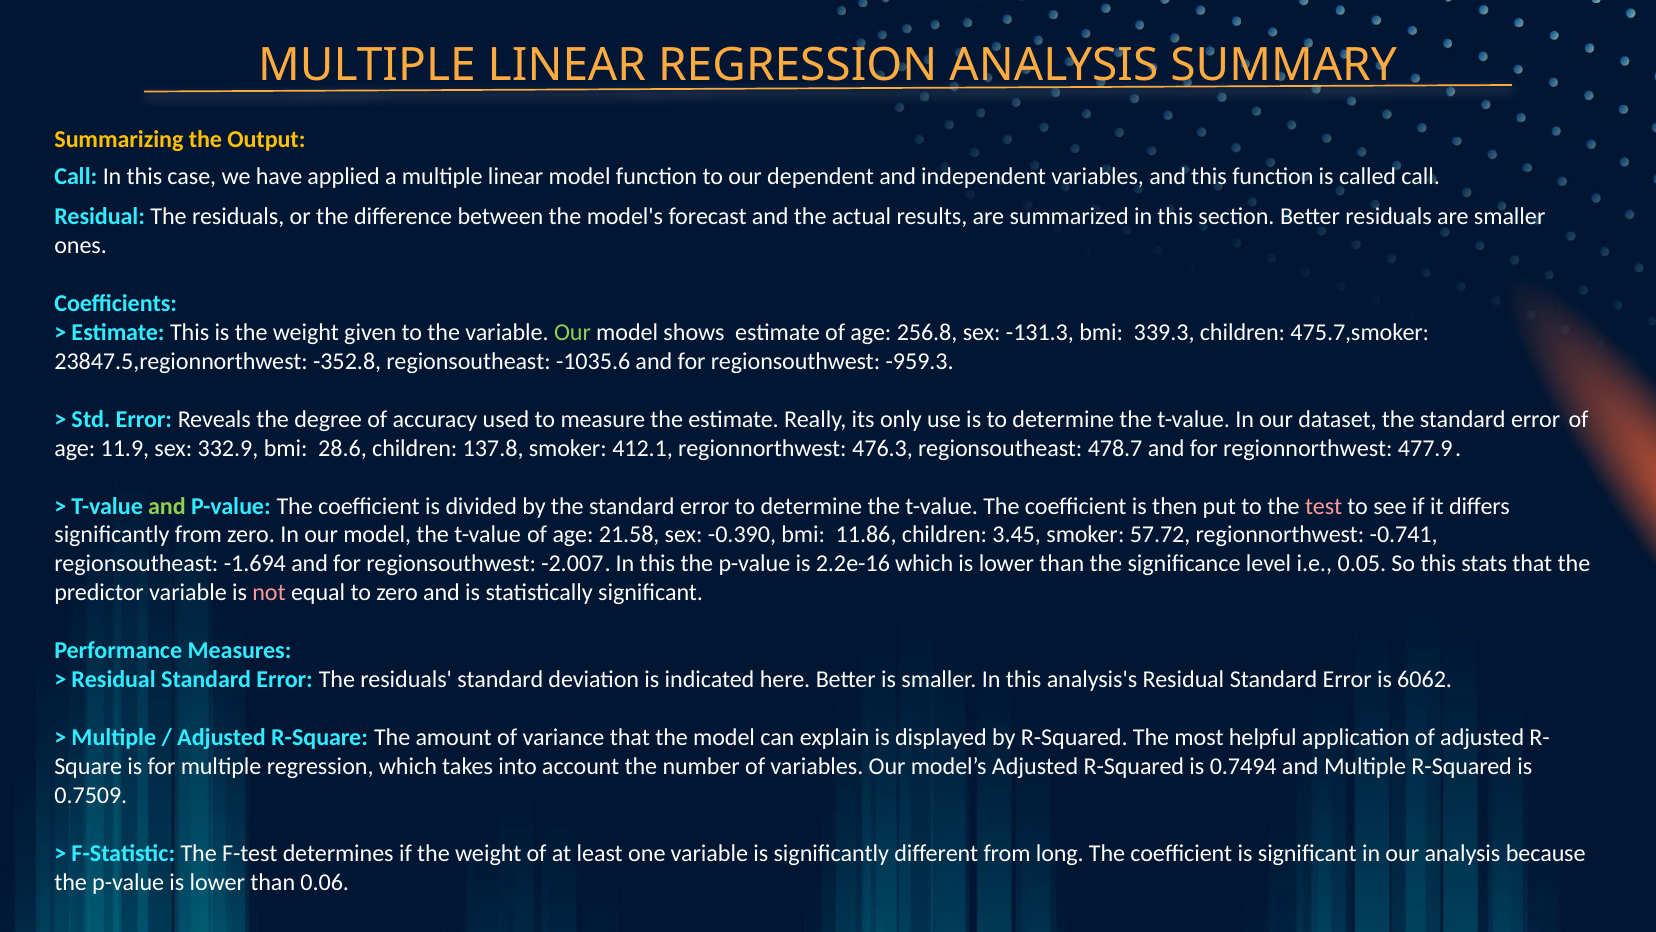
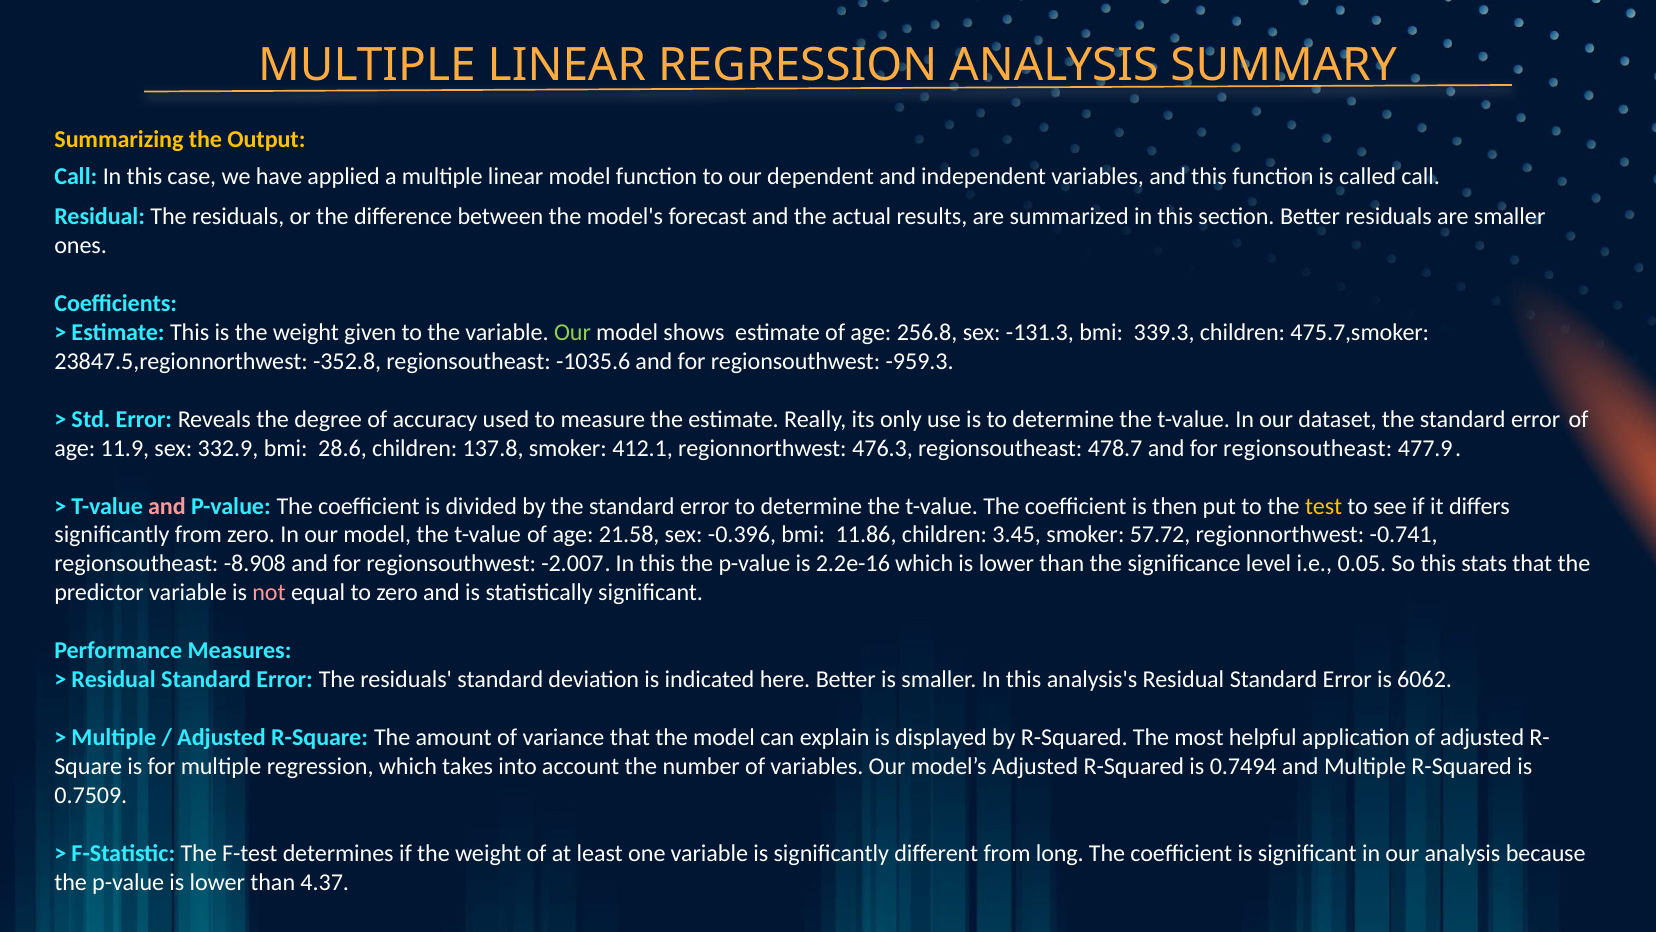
for regionnorthwest: regionnorthwest -> regionsoutheast
and at (167, 506) colour: light green -> pink
test colour: pink -> yellow
-0.390: -0.390 -> -0.396
-1.694: -1.694 -> -8.908
0.06: 0.06 -> 4.37
